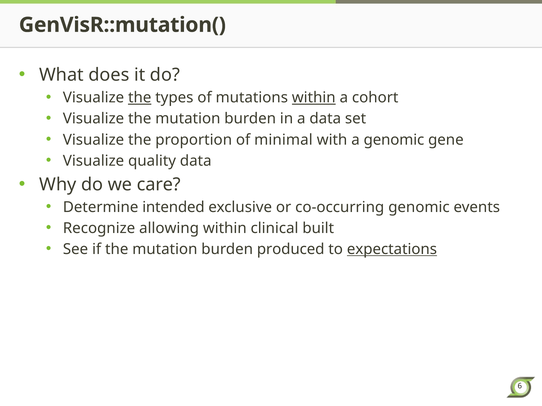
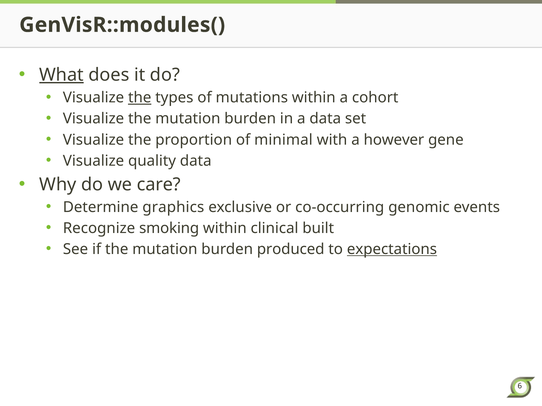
GenVisR::mutation(: GenVisR::mutation( -> GenVisR::modules(
What underline: none -> present
within at (314, 98) underline: present -> none
a genomic: genomic -> however
intended: intended -> graphics
allowing: allowing -> smoking
